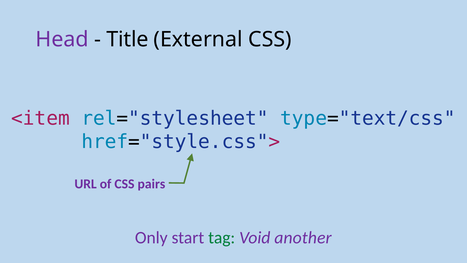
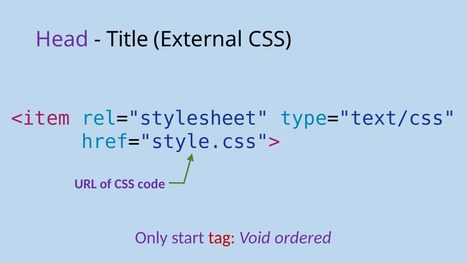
pairs: pairs -> code
tag colour: green -> red
another: another -> ordered
